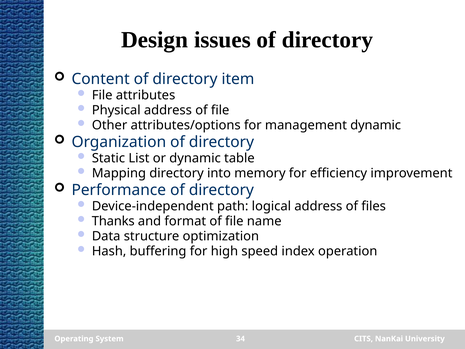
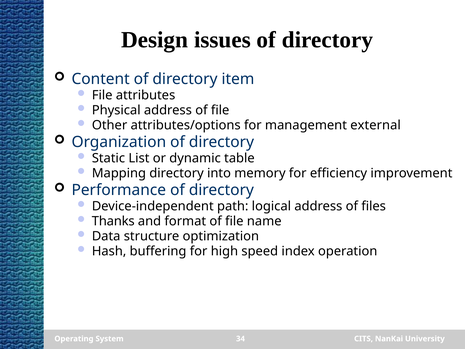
management dynamic: dynamic -> external
